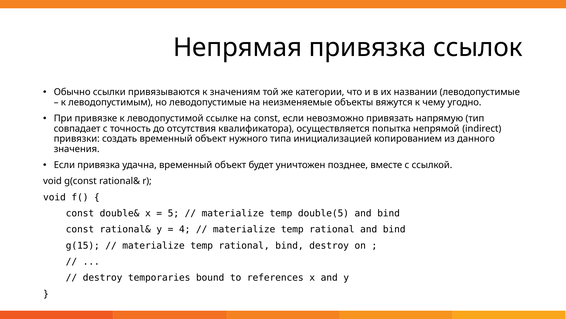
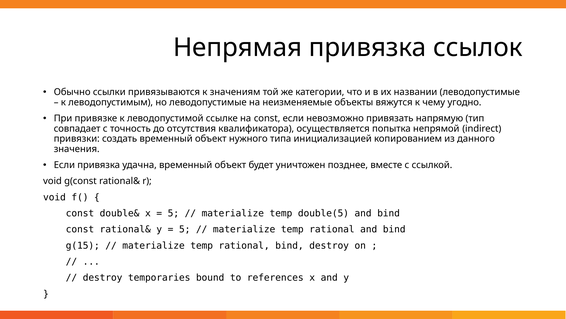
4 at (185, 229): 4 -> 5
